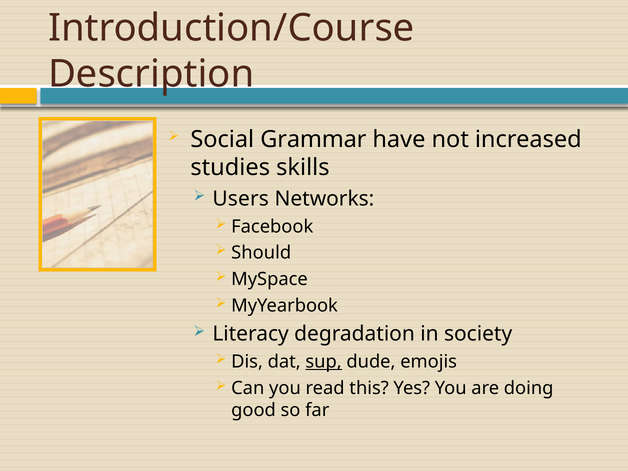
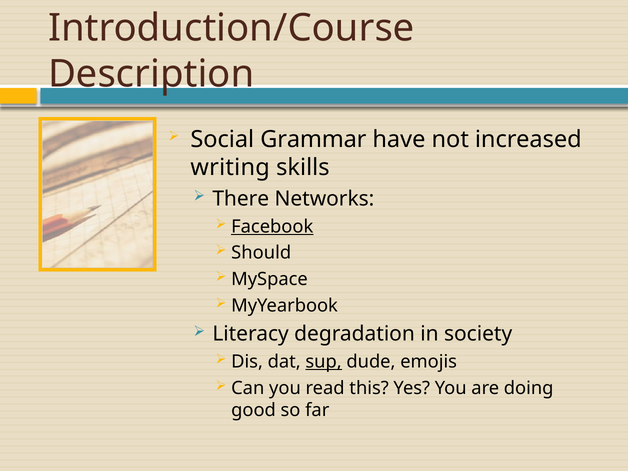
studies: studies -> writing
Users: Users -> There
Facebook underline: none -> present
